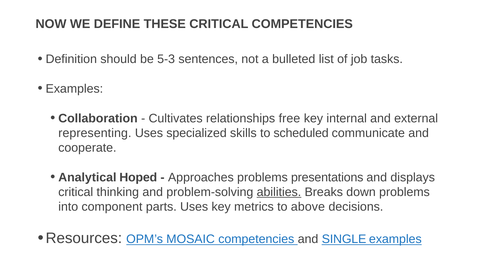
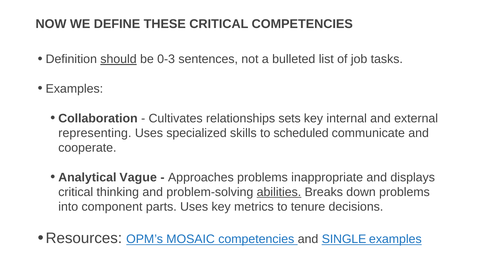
should underline: none -> present
5-3: 5-3 -> 0-3
free: free -> sets
Hoped: Hoped -> Vague
presentations: presentations -> inappropriate
above: above -> tenure
